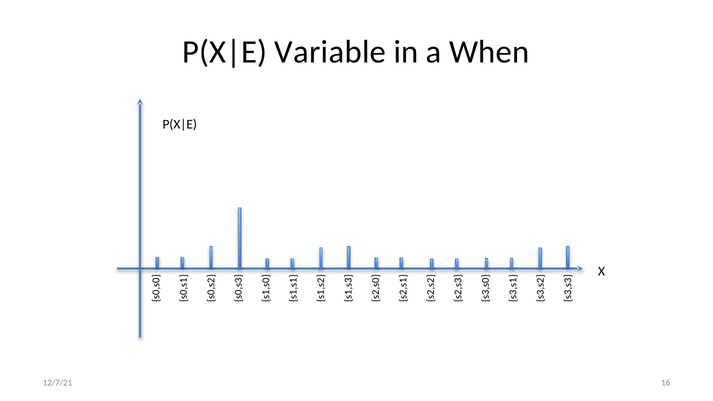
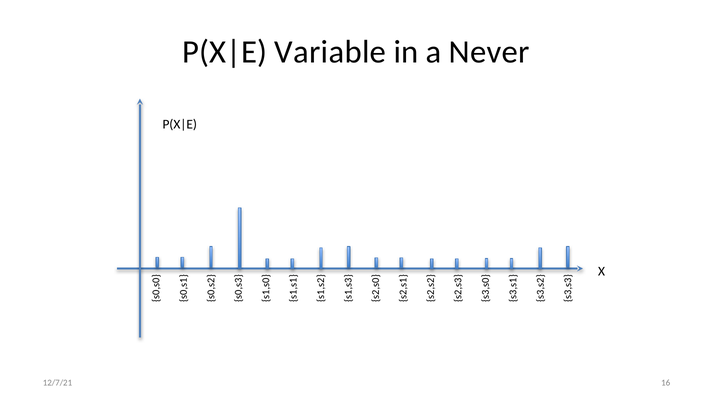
When: When -> Never
